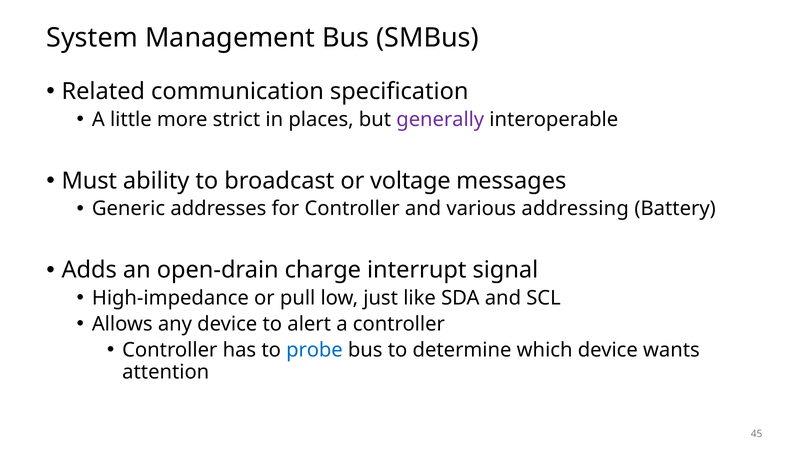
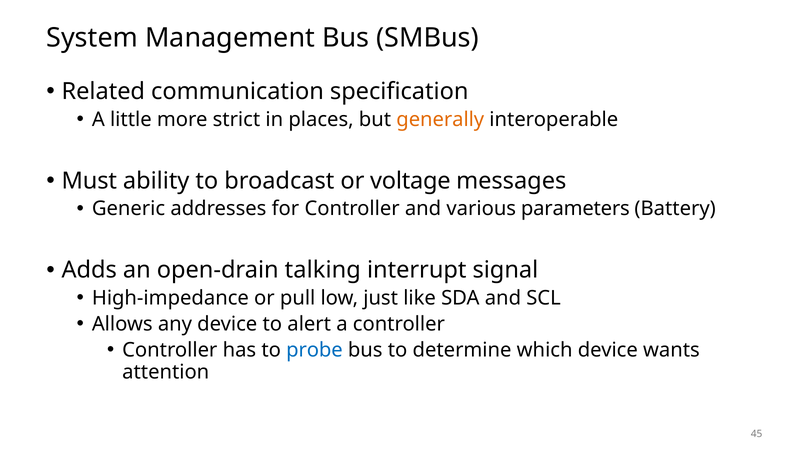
generally colour: purple -> orange
addressing: addressing -> parameters
charge: charge -> talking
